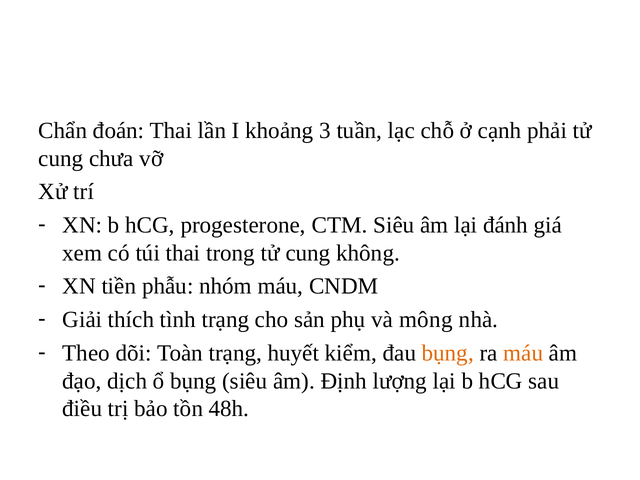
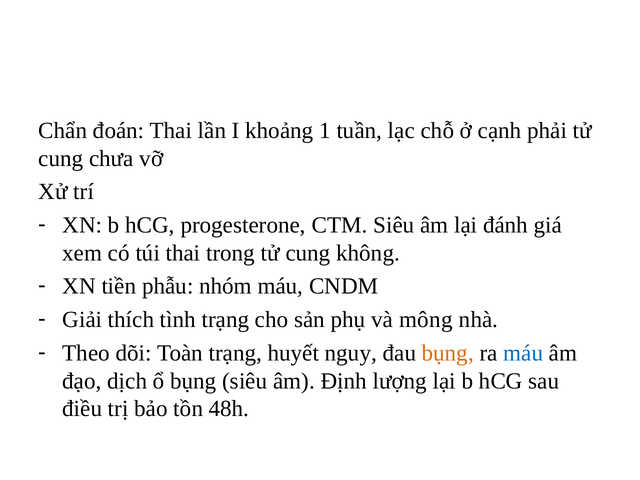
3: 3 -> 1
kiểm: kiểm -> nguy
máu at (523, 353) colour: orange -> blue
